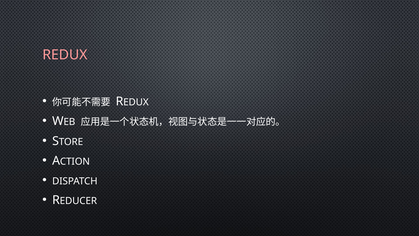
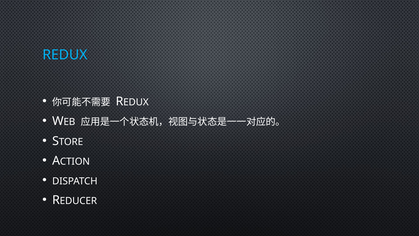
REDUX colour: pink -> light blue
